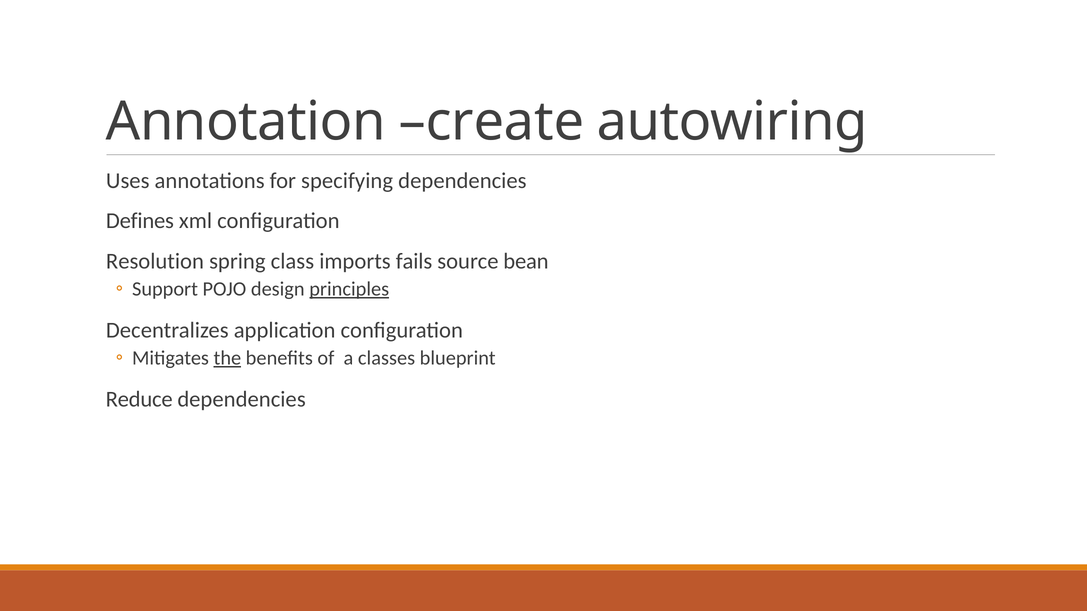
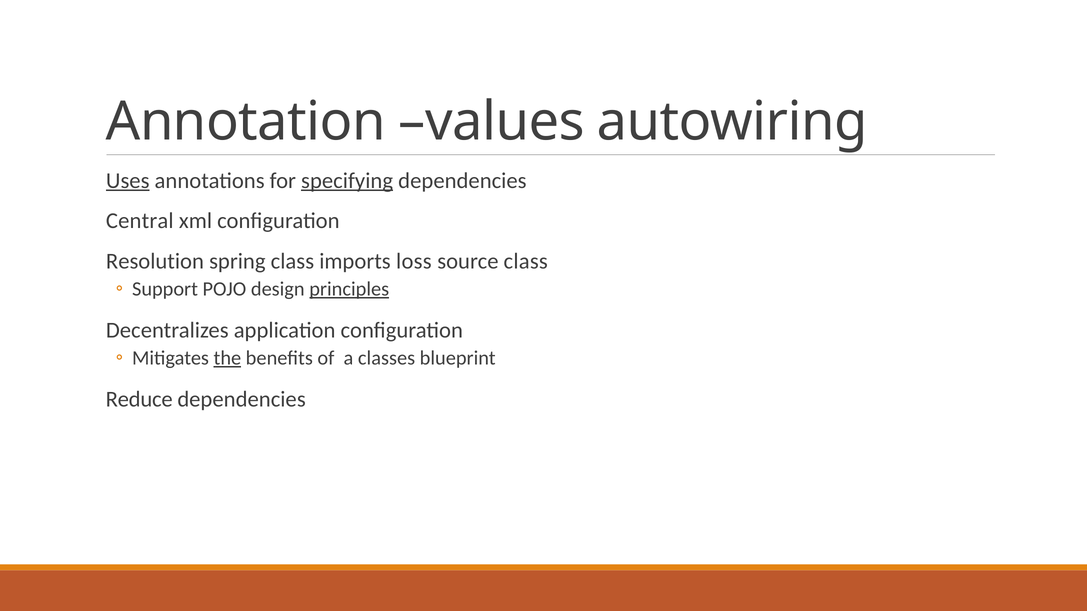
create: create -> values
Uses underline: none -> present
specifying underline: none -> present
Defines: Defines -> Central
fails: fails -> loss
source bean: bean -> class
